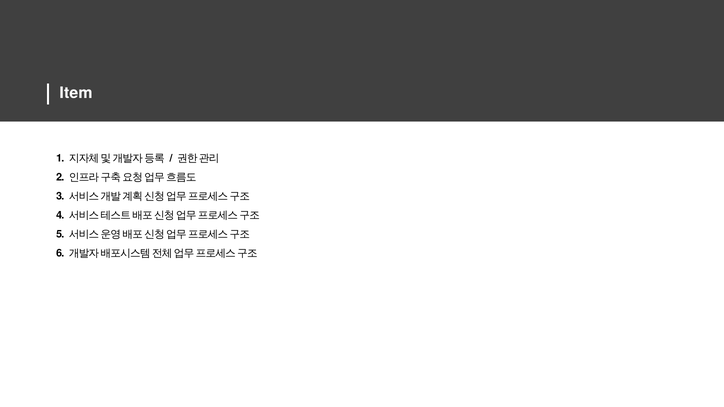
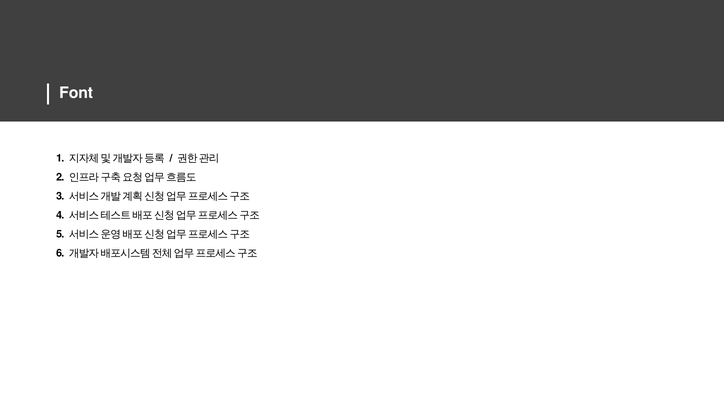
Item: Item -> Font
